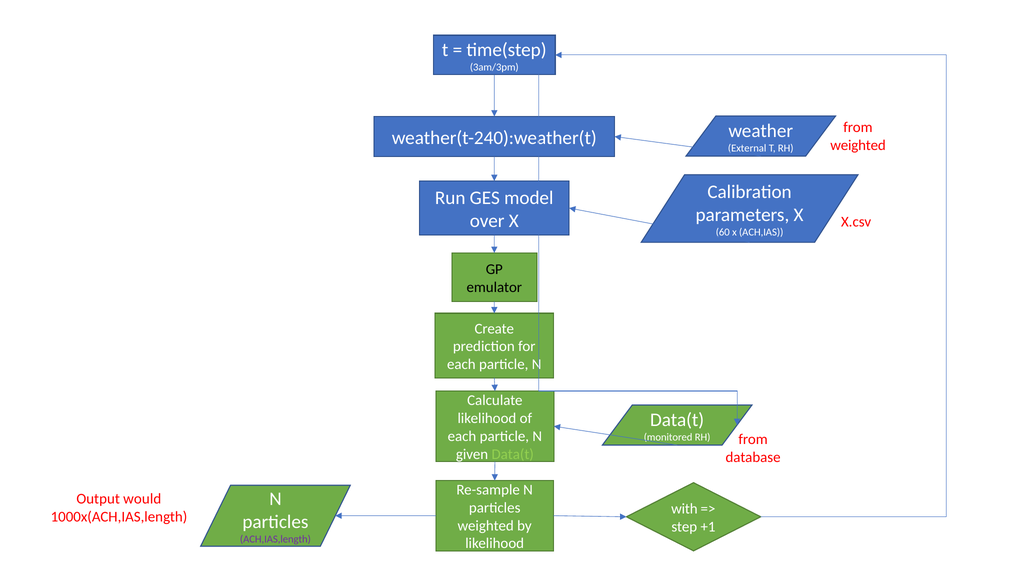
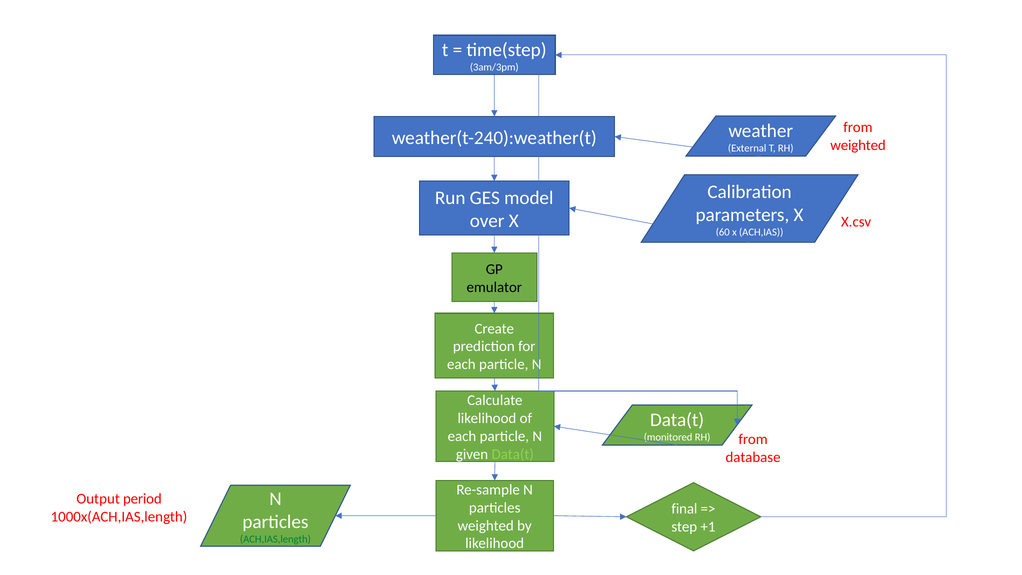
would: would -> period
with: with -> final
ACH,IAS,length colour: purple -> green
